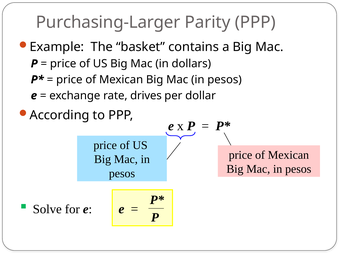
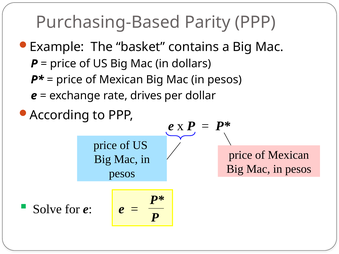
Purchasing-Larger: Purchasing-Larger -> Purchasing-Based
